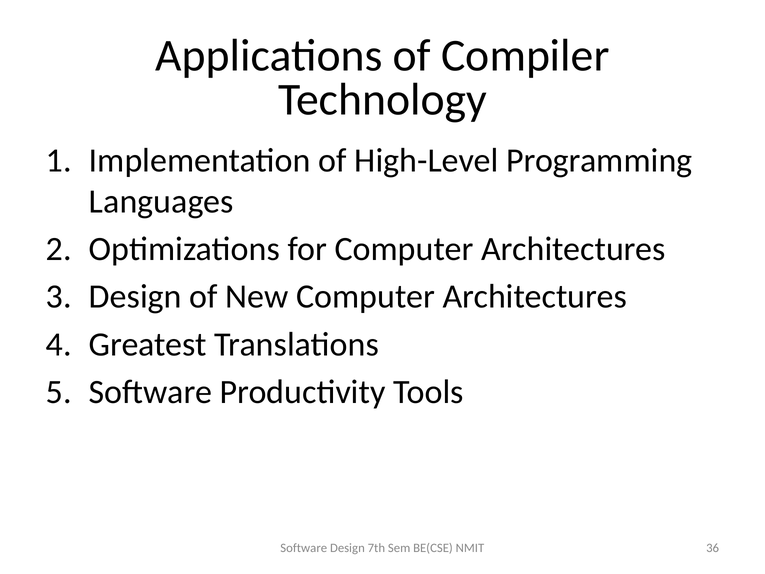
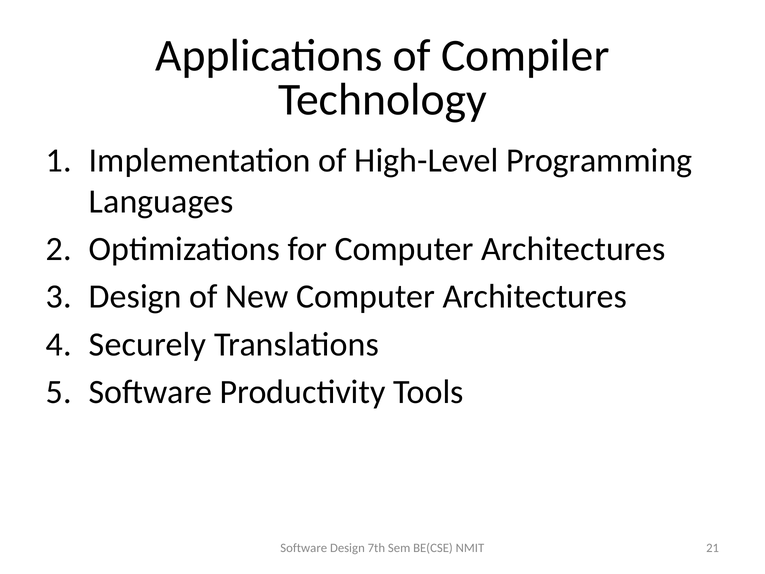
Greatest: Greatest -> Securely
36: 36 -> 21
